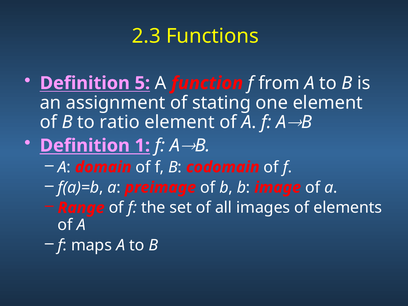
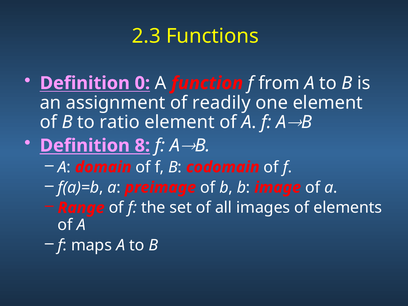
5: 5 -> 0
stating: stating -> readily
1: 1 -> 8
